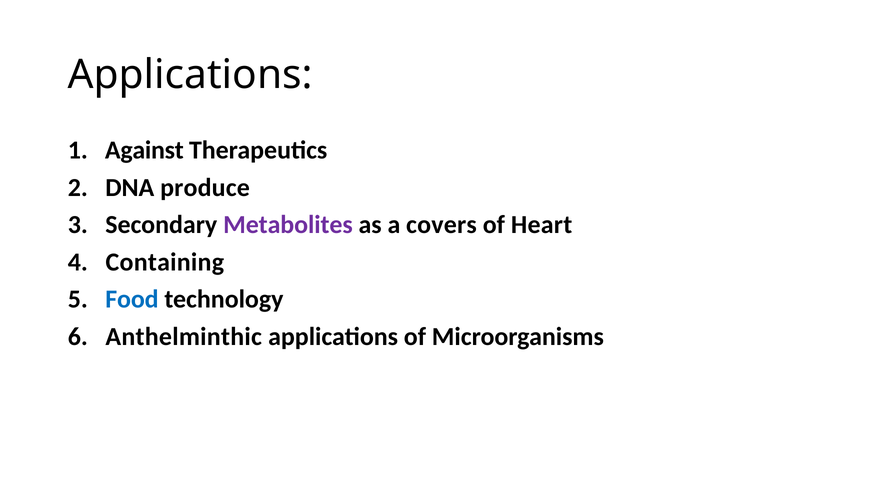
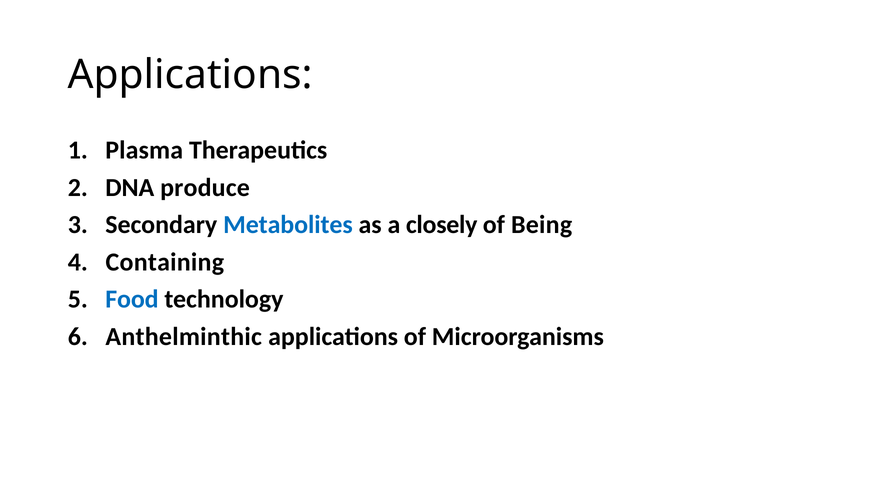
Against: Against -> Plasma
Metabolites colour: purple -> blue
covers: covers -> closely
Heart: Heart -> Being
